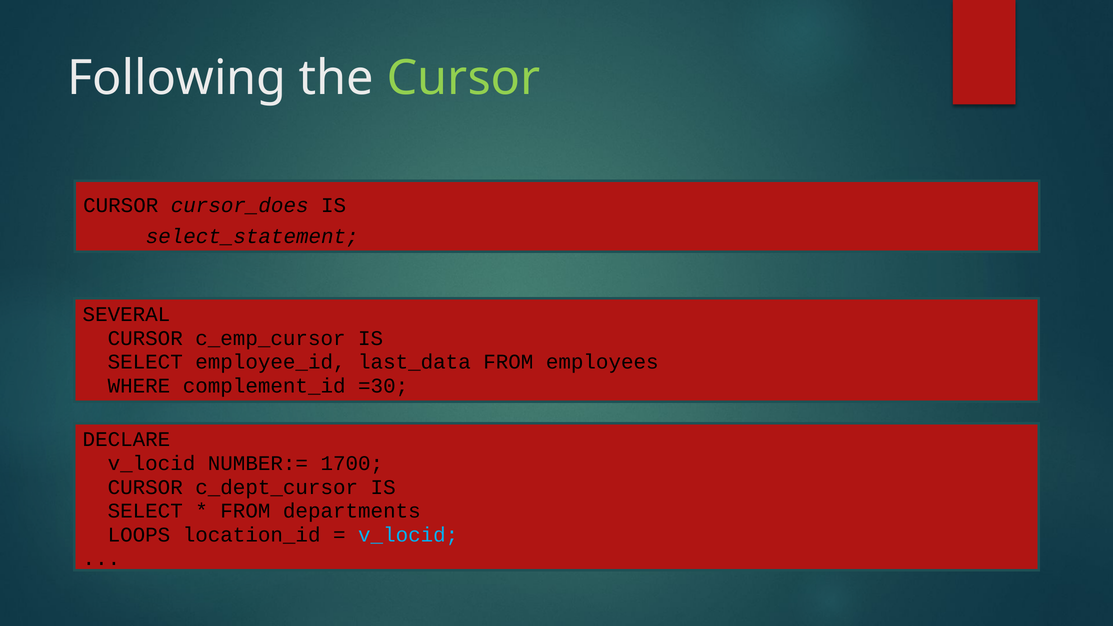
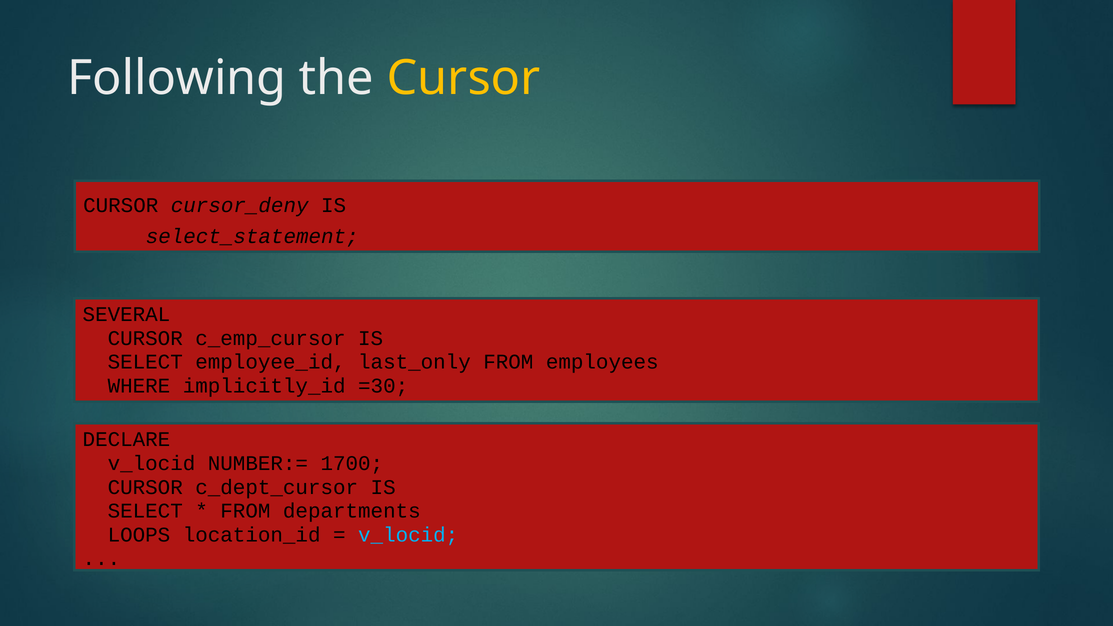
Cursor at (463, 78) colour: light green -> yellow
cursor_does: cursor_does -> cursor_deny
last_data: last_data -> last_only
complement_id: complement_id -> implicitly_id
